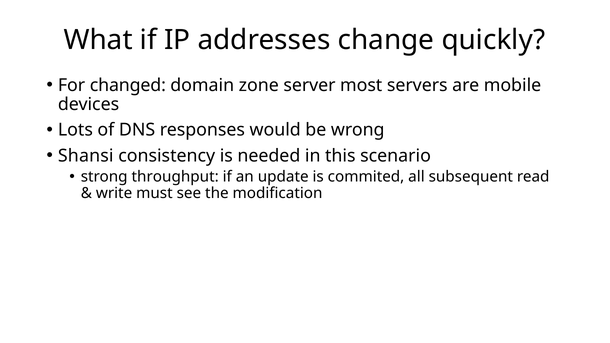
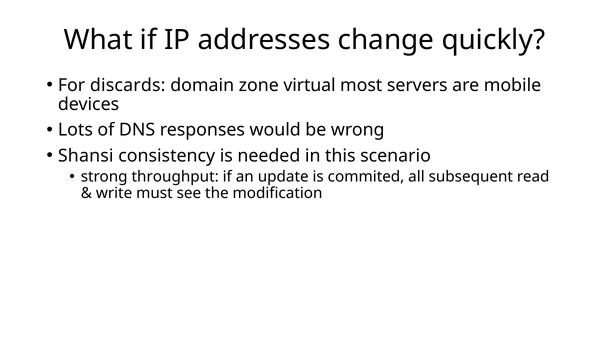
changed: changed -> discards
server: server -> virtual
